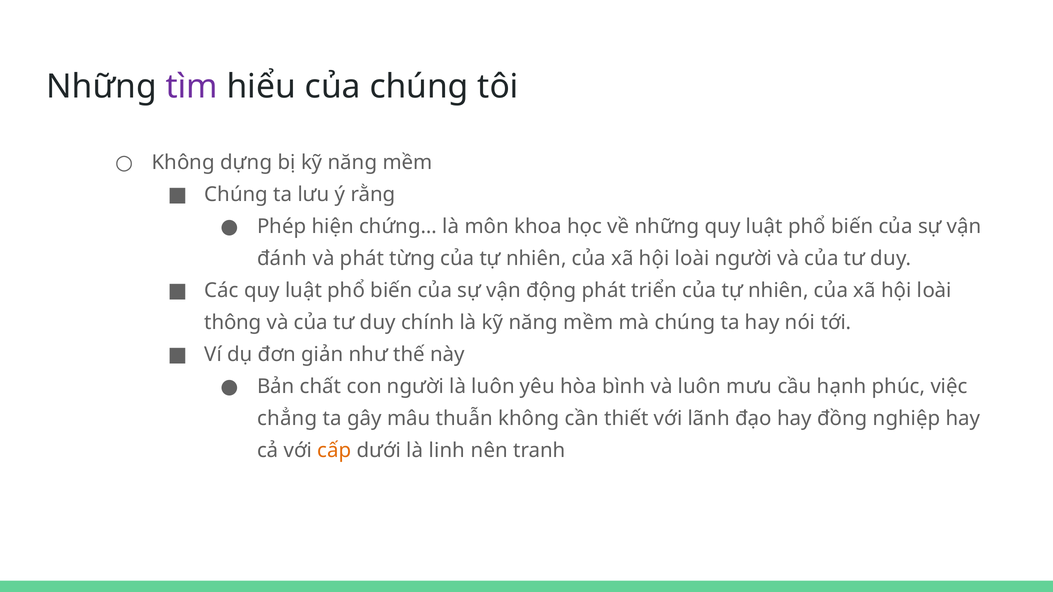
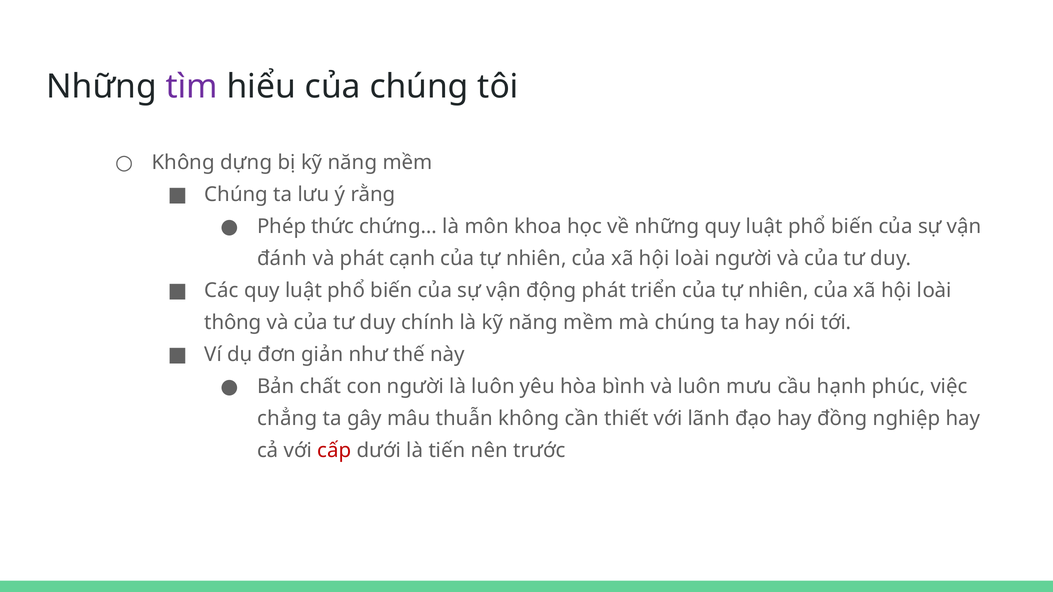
hiện: hiện -> thức
từng: từng -> cạnh
cấp colour: orange -> red
linh: linh -> tiến
tranh: tranh -> trước
